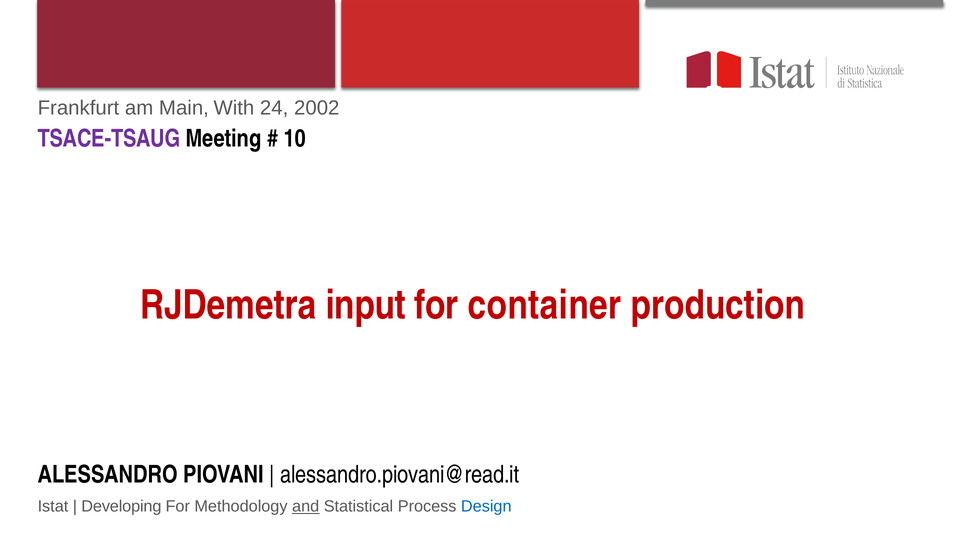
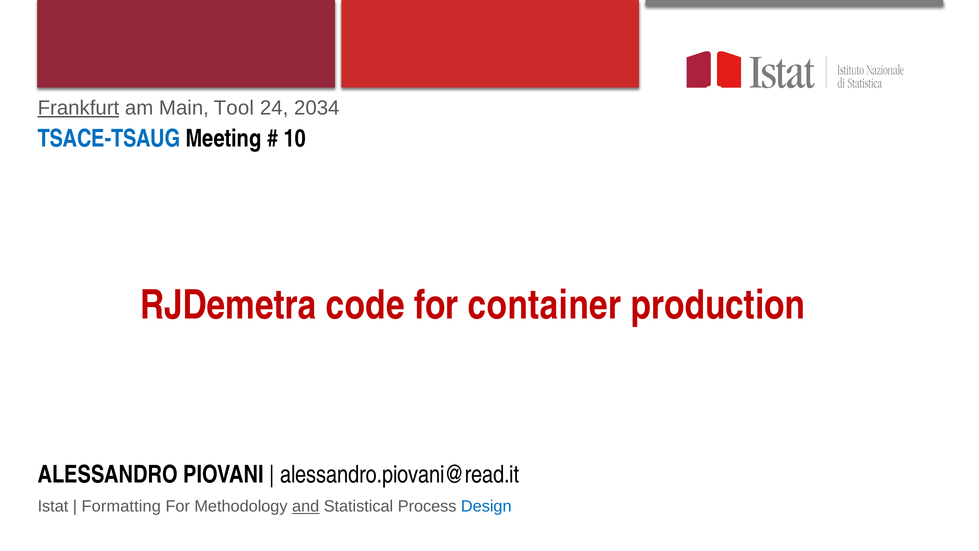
Frankfurt underline: none -> present
With: With -> Tool
2002: 2002 -> 2034
TSACE-TSAUG colour: purple -> blue
input: input -> code
Developing: Developing -> Formatting
